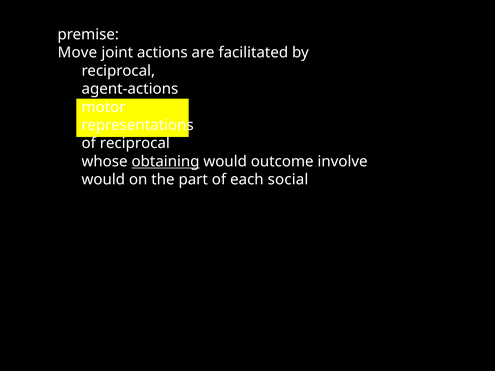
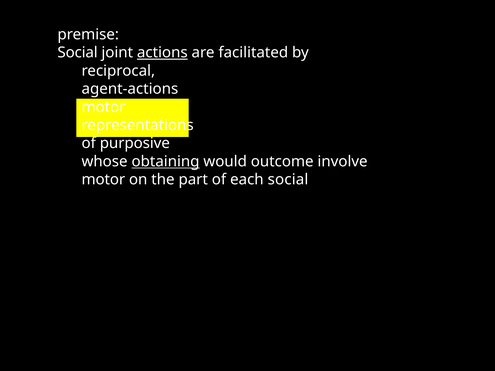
Move at (77, 53): Move -> Social
actions underline: none -> present
of reciprocal: reciprocal -> purposive
would at (103, 180): would -> motor
